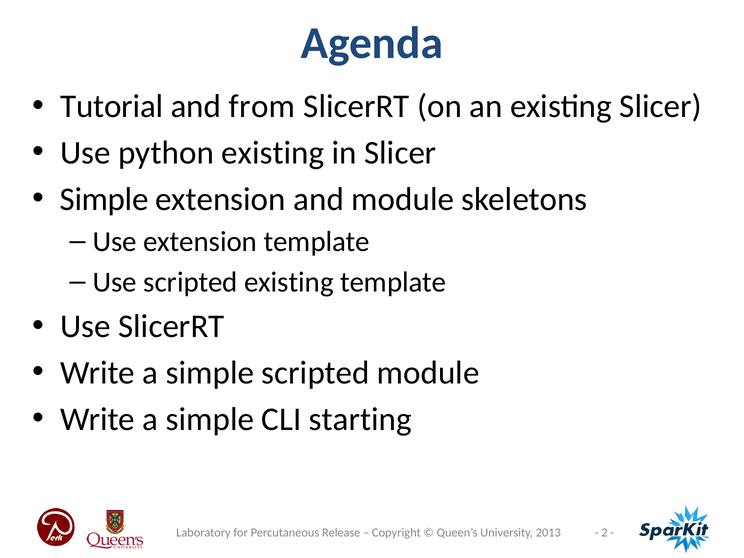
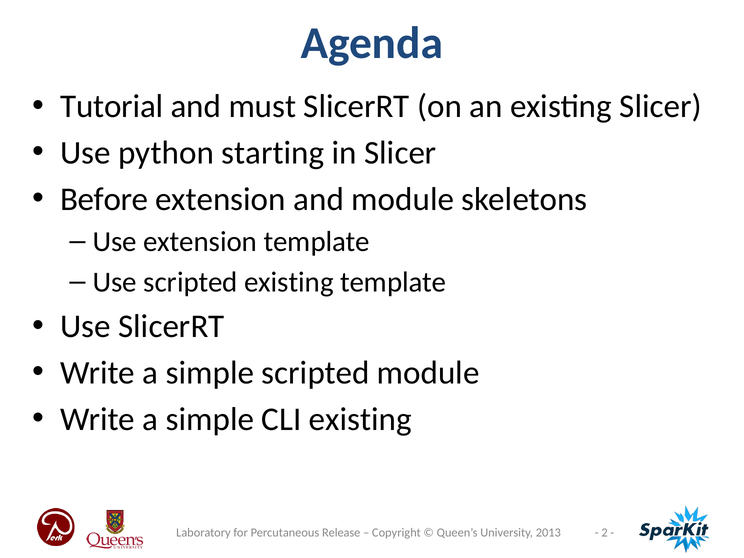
from: from -> must
python existing: existing -> starting
Simple at (104, 199): Simple -> Before
CLI starting: starting -> existing
